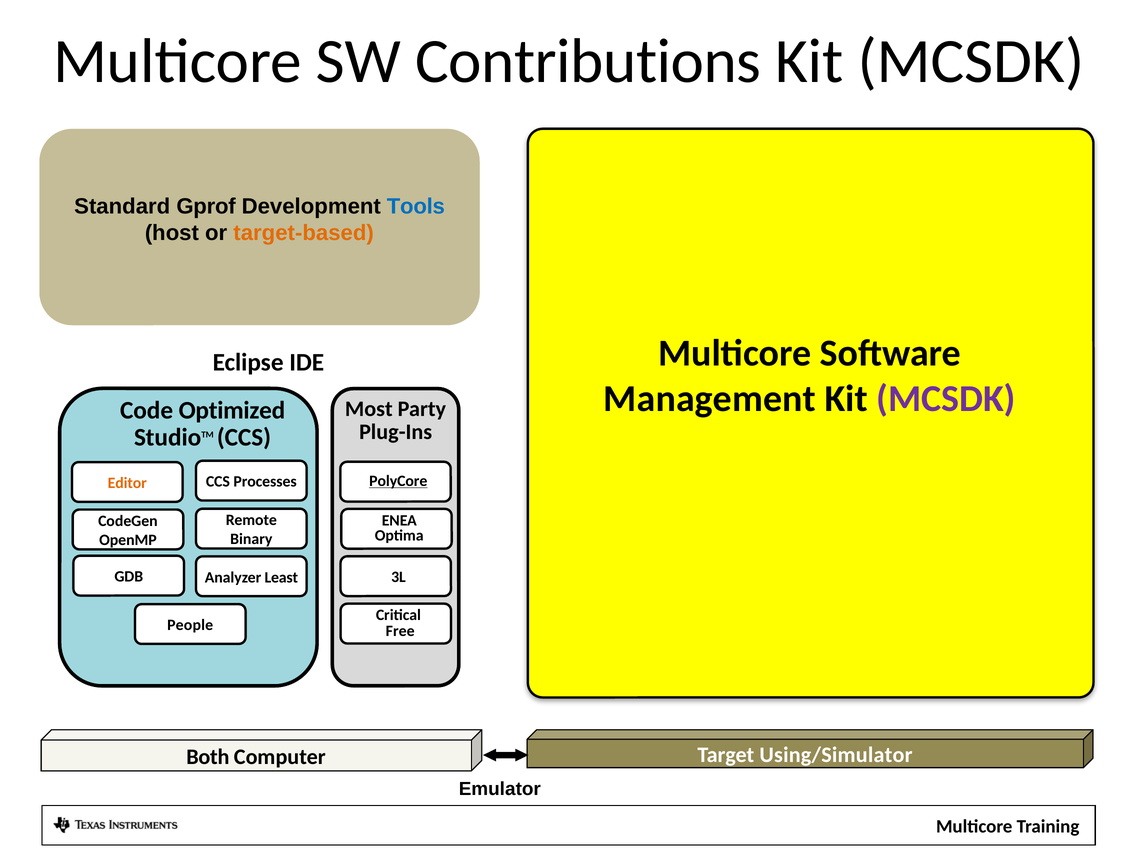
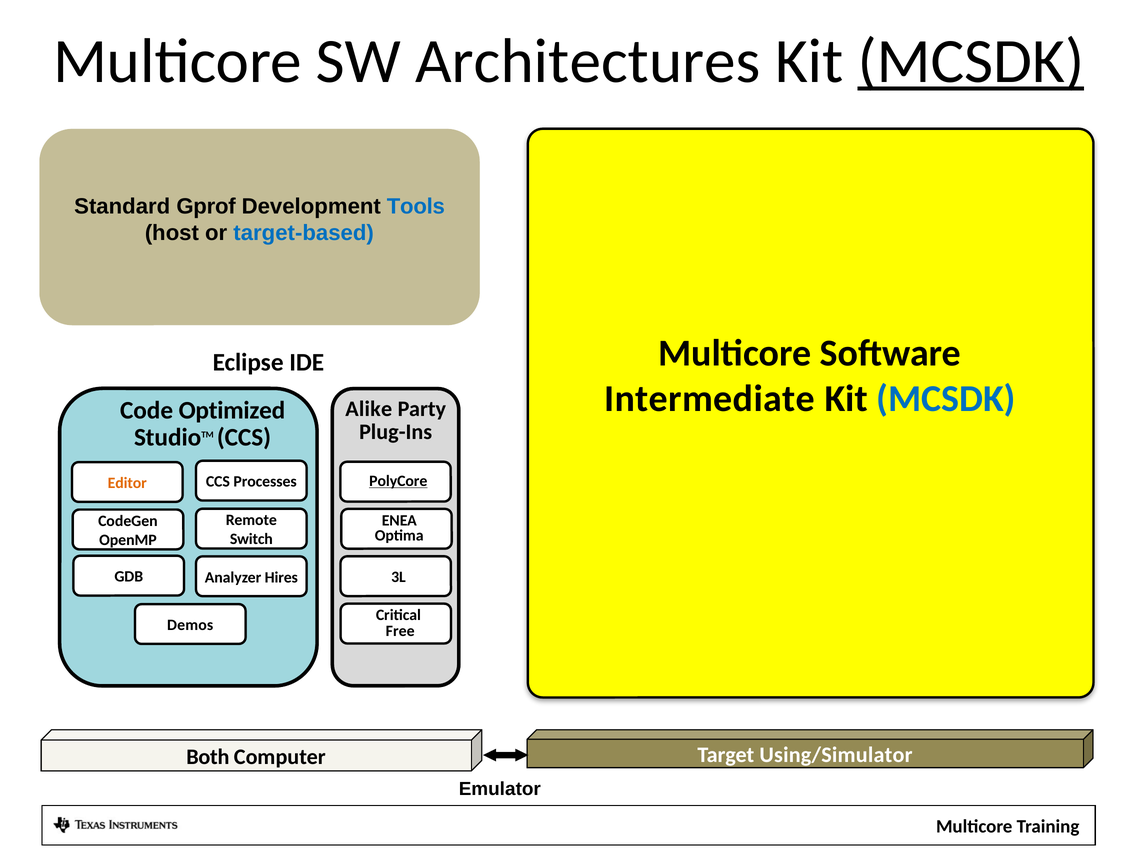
Contributions: Contributions -> Architectures
MCSDK at (971, 61) underline: none -> present
target-based colour: orange -> blue
Management: Management -> Intermediate
MCSDK at (946, 399) colour: purple -> blue
Most: Most -> Alike
Binary: Binary -> Switch
Least: Least -> Hires
People: People -> Demos
